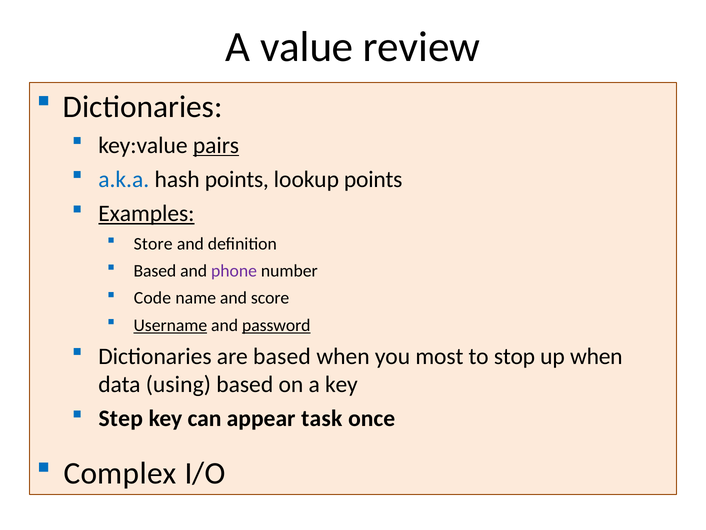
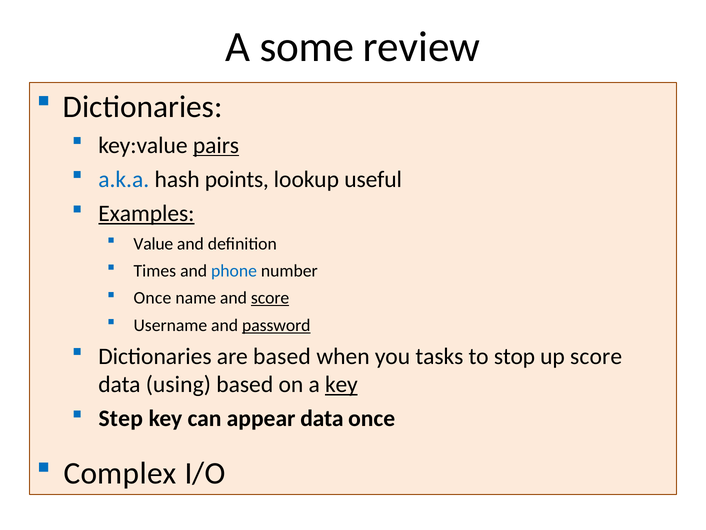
value: value -> some
lookup points: points -> useful
Store: Store -> Value
Based at (155, 271): Based -> Times
phone colour: purple -> blue
Code at (152, 298): Code -> Once
score at (270, 298) underline: none -> present
Username underline: present -> none
most: most -> tasks
up when: when -> score
key at (341, 384) underline: none -> present
appear task: task -> data
